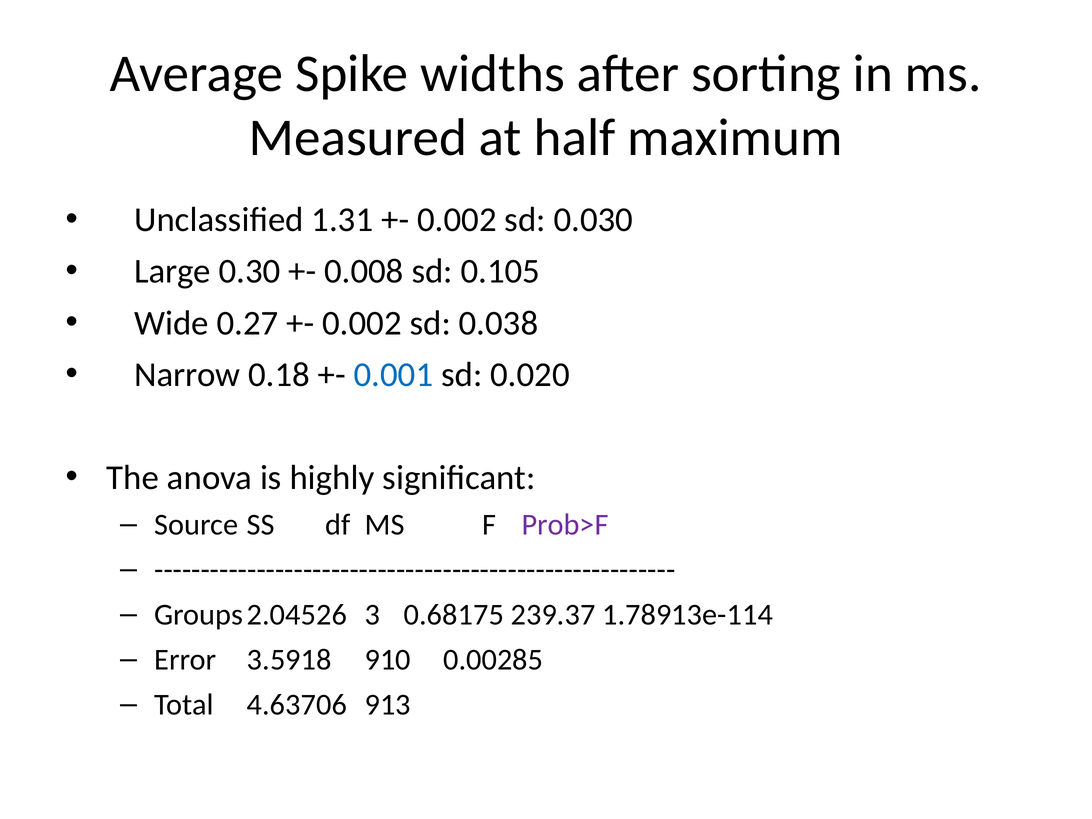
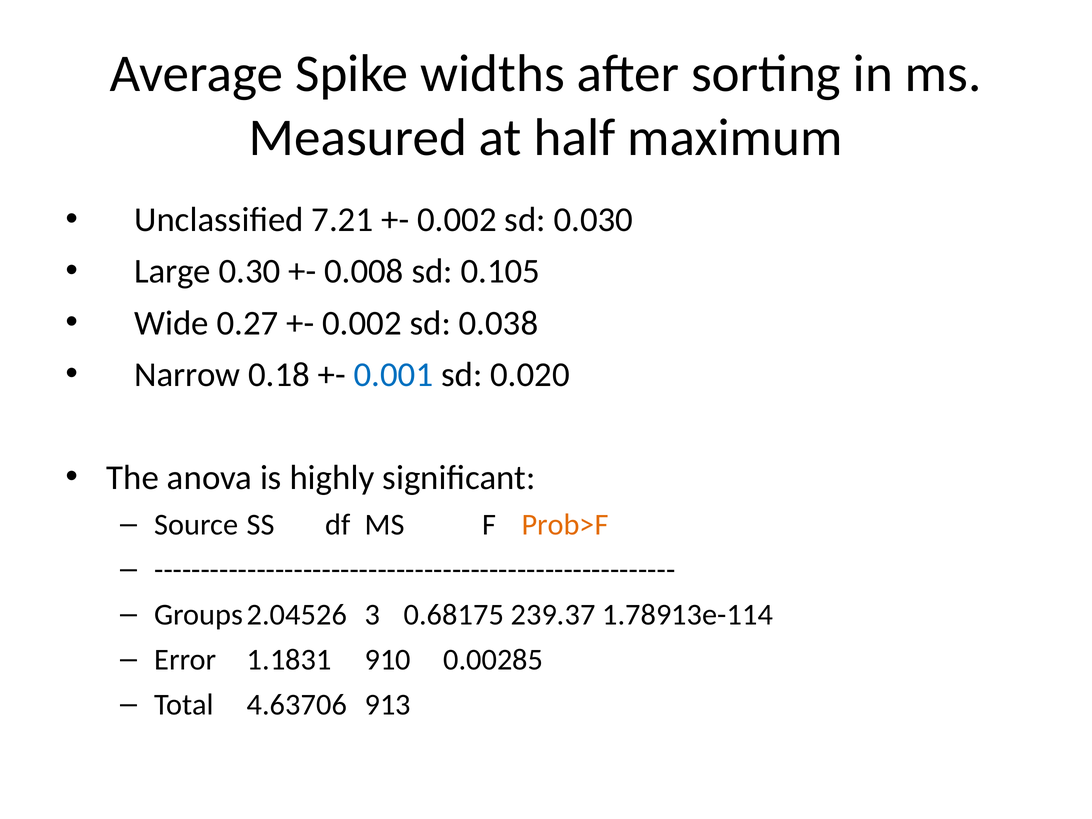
1.31: 1.31 -> 7.21
Prob>F colour: purple -> orange
3.5918: 3.5918 -> 1.1831
